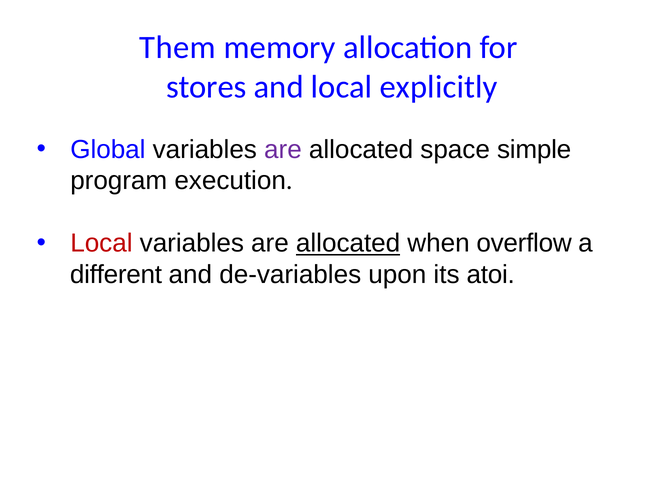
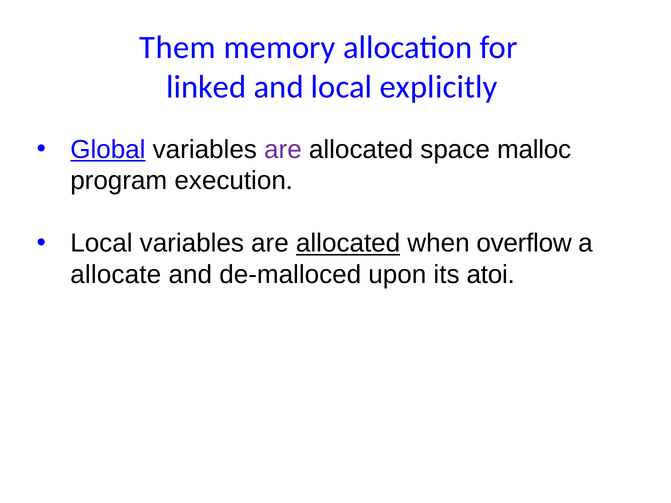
stores: stores -> linked
Global underline: none -> present
simple: simple -> malloc
Local at (101, 243) colour: red -> black
different: different -> allocate
de-variables: de-variables -> de-malloced
